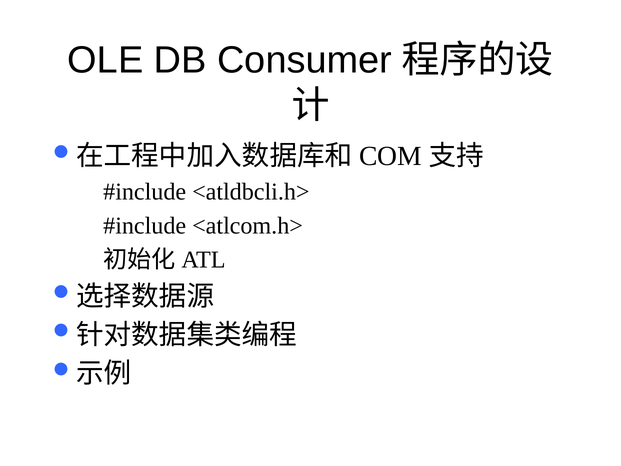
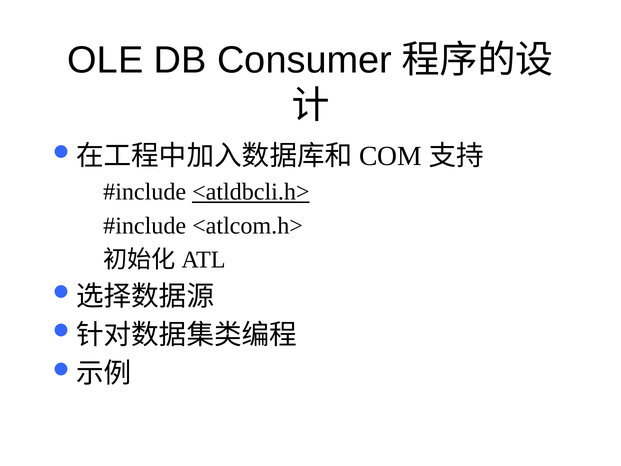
<atldbcli.h> underline: none -> present
